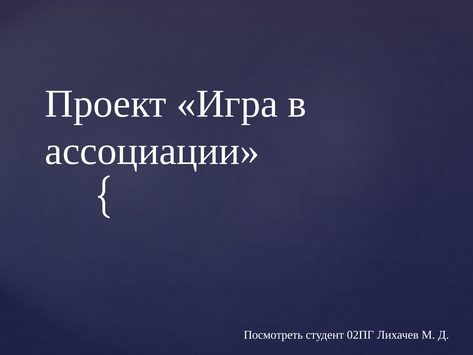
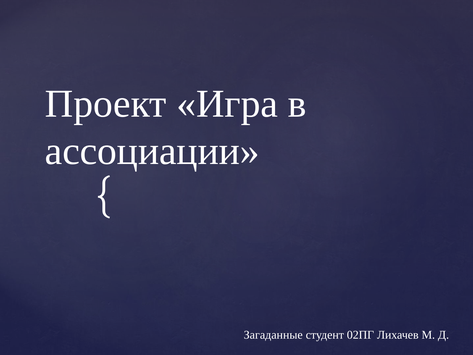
Посмотреть: Посмотреть -> Загаданные
